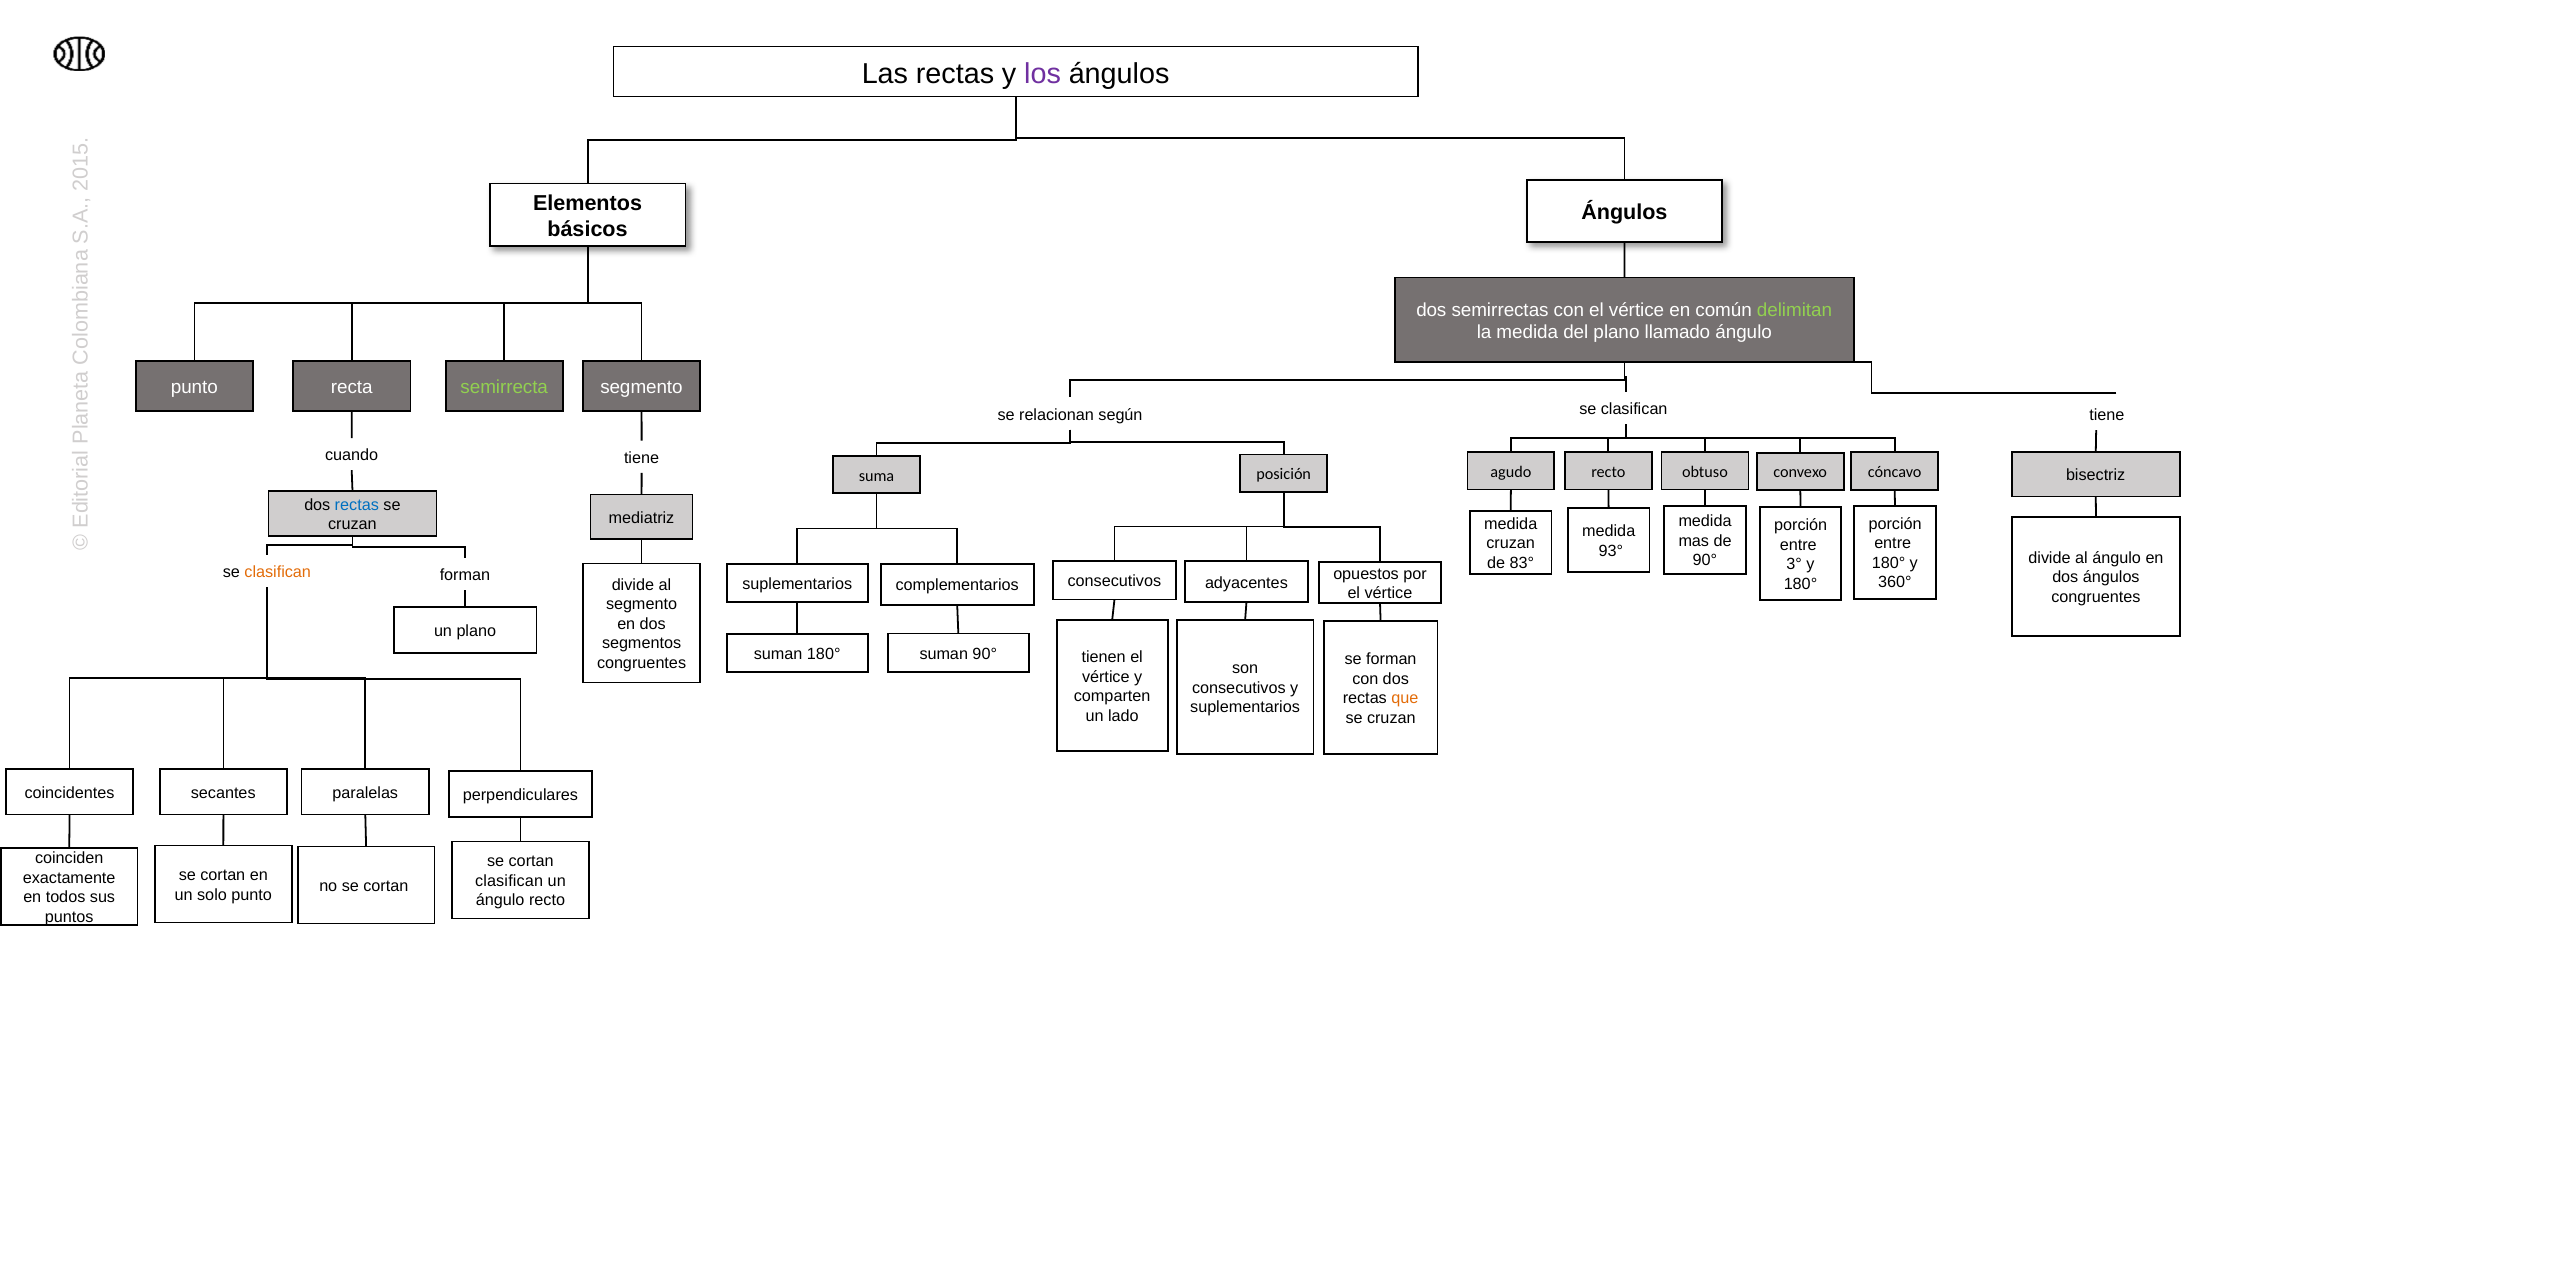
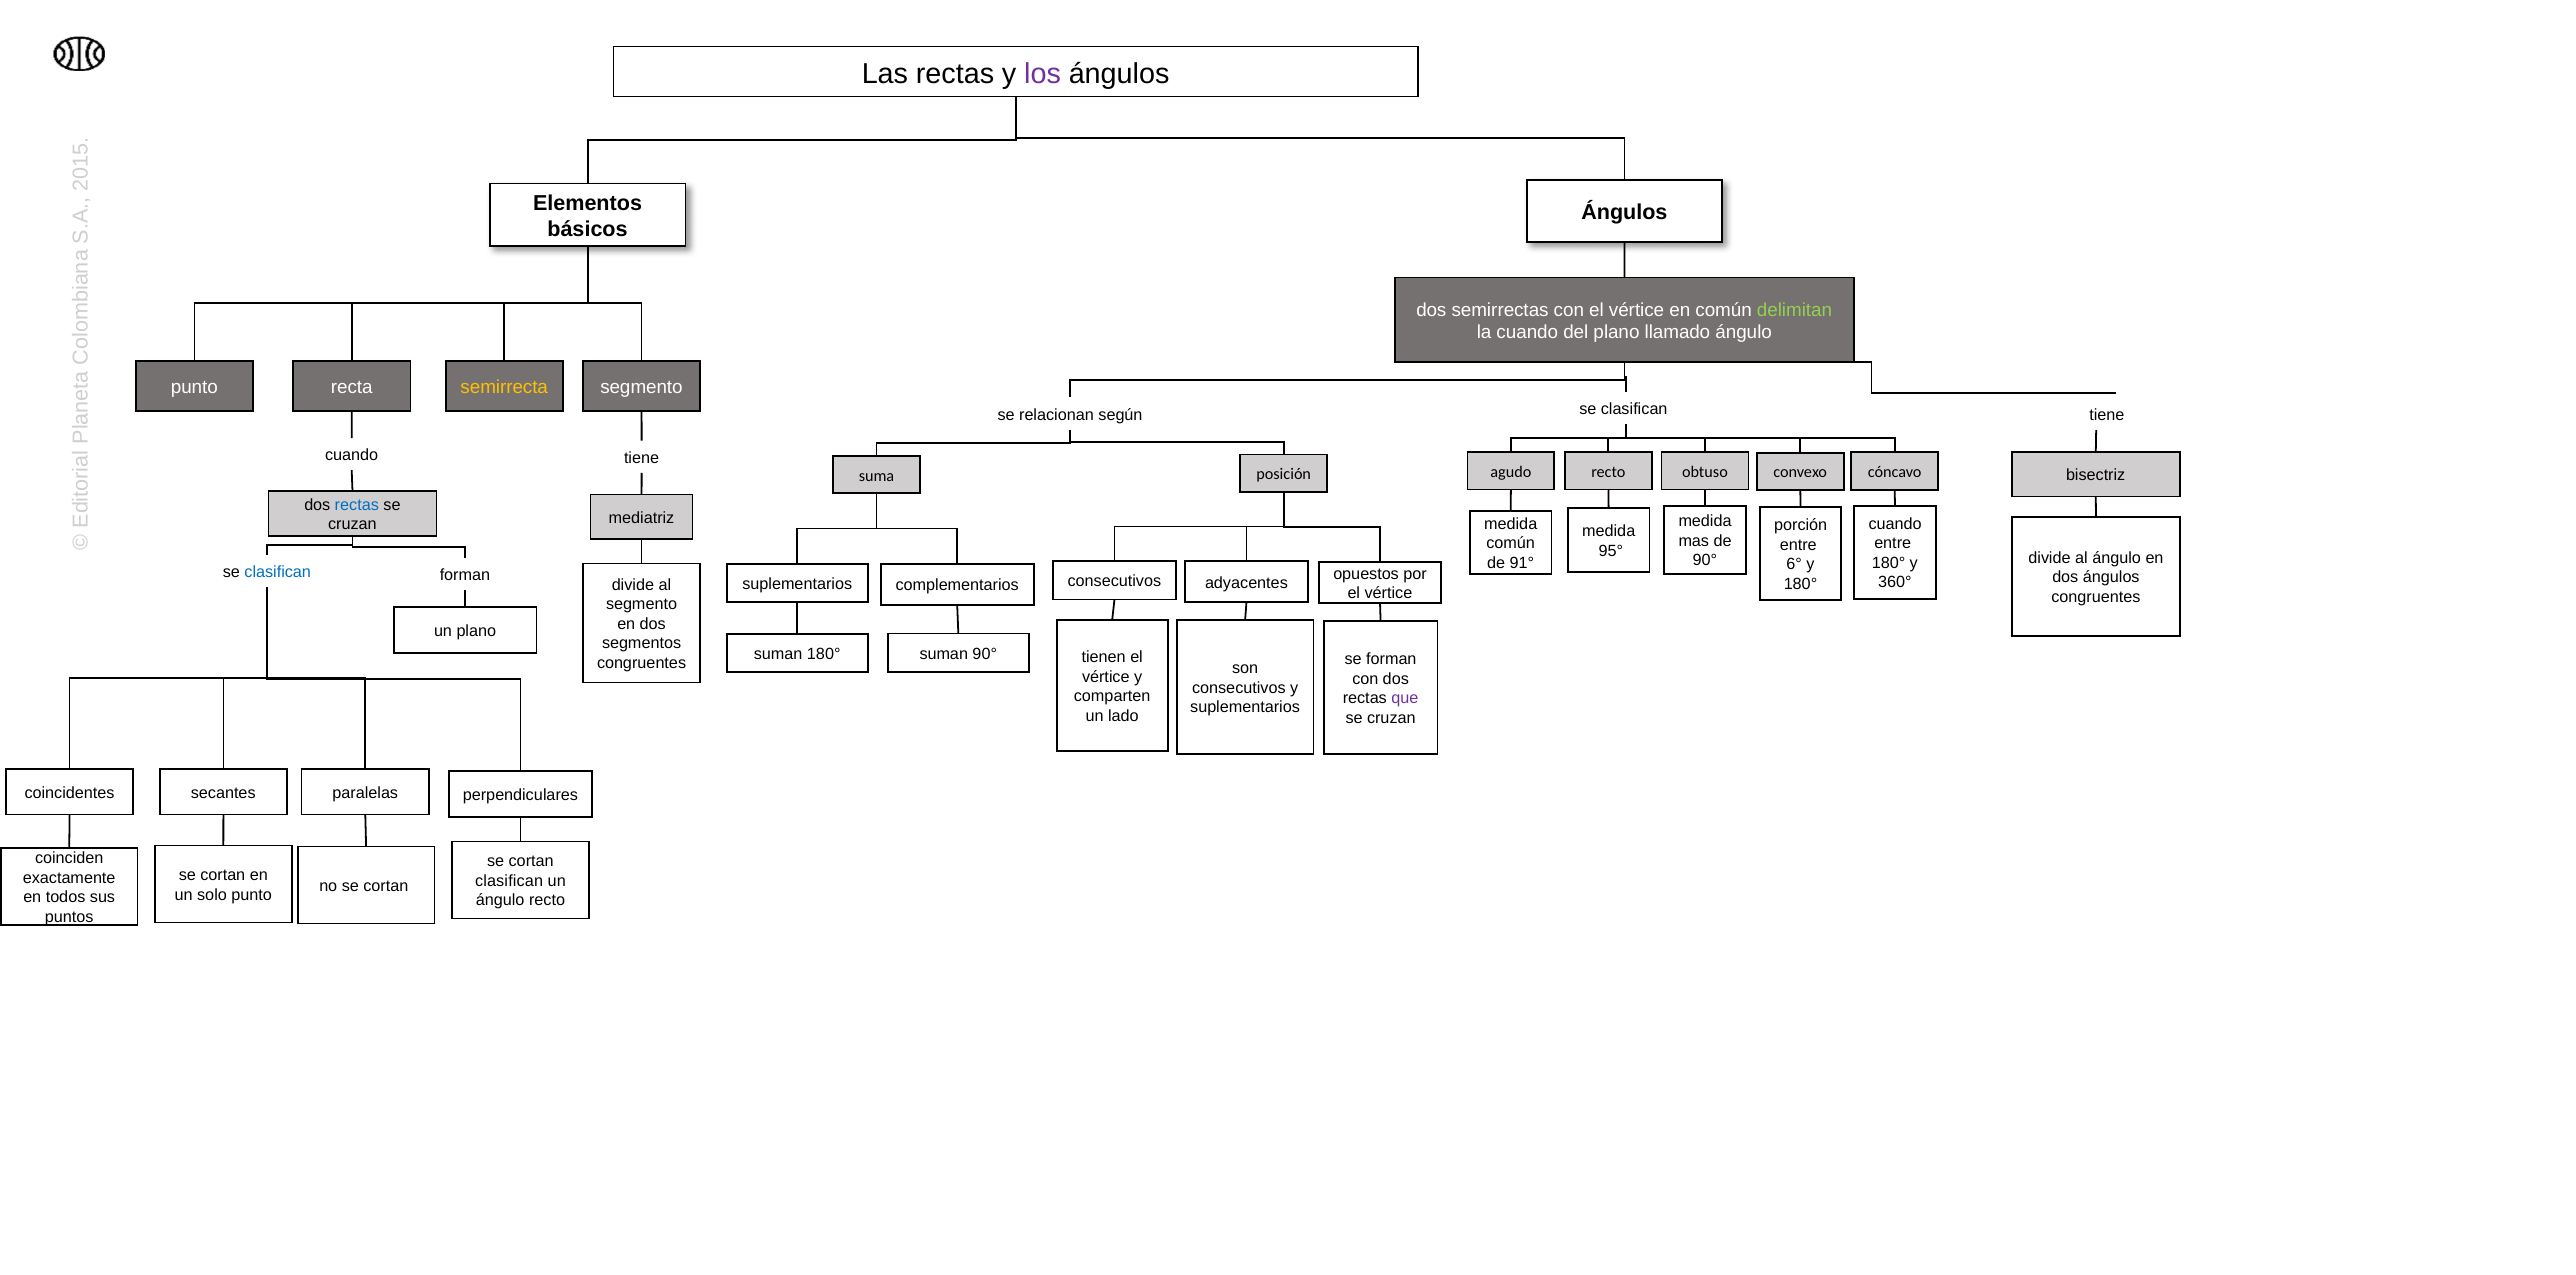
la medida: medida -> cuando
semirrecta colour: light green -> yellow
porción at (1895, 524): porción -> cuando
cruzan at (1511, 544): cruzan -> común
93°: 93° -> 95°
83°: 83° -> 91°
3°: 3° -> 6°
clasifican at (278, 572) colour: orange -> blue
que colour: orange -> purple
